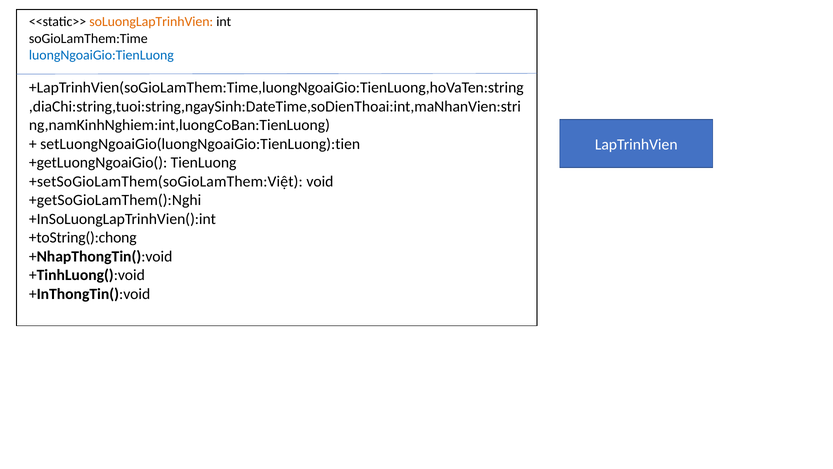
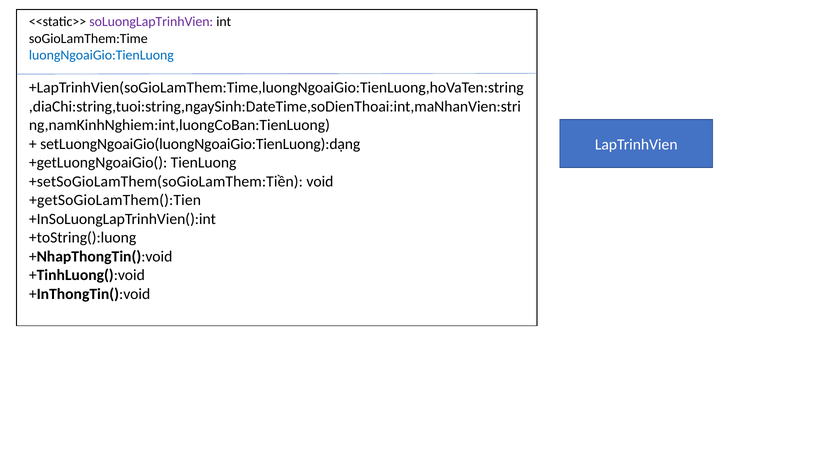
soLuongLapTrinhVien colour: orange -> purple
setLuongNgoaiGio(luongNgoaiGio:TienLuong):tien: setLuongNgoaiGio(luongNgoaiGio:TienLuong):tien -> setLuongNgoaiGio(luongNgoaiGio:TienLuong):dạng
+setSoGioLamThem(soGioLamThem:Việt: +setSoGioLamThem(soGioLamThem:Việt -> +setSoGioLamThem(soGioLamThem:Tiền
+getSoGioLamThem():Nghi: +getSoGioLamThem():Nghi -> +getSoGioLamThem():Tien
+toString():chong: +toString():chong -> +toString():luong
